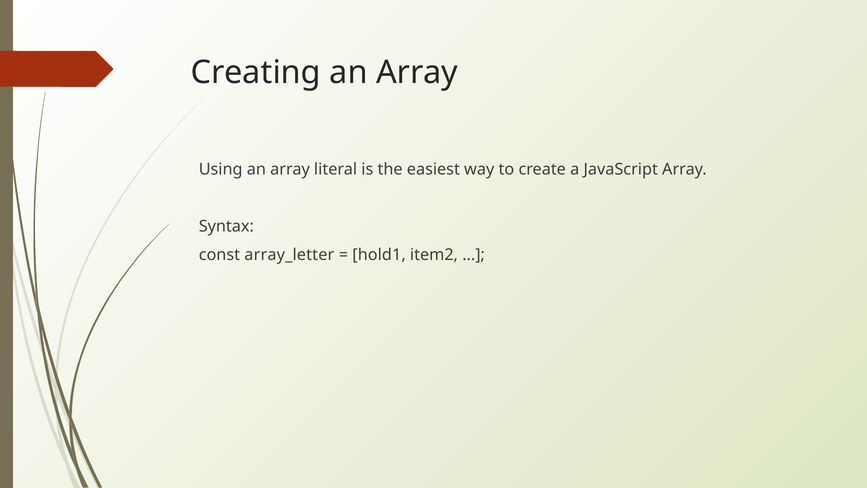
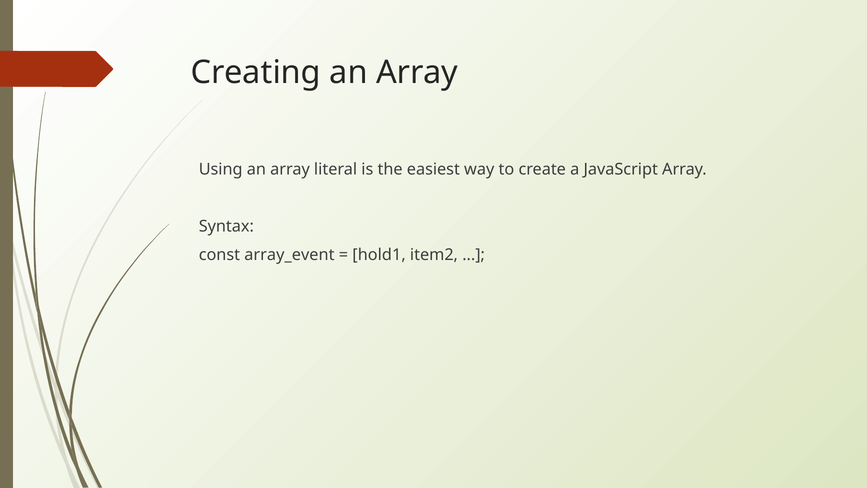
array_letter: array_letter -> array_event
